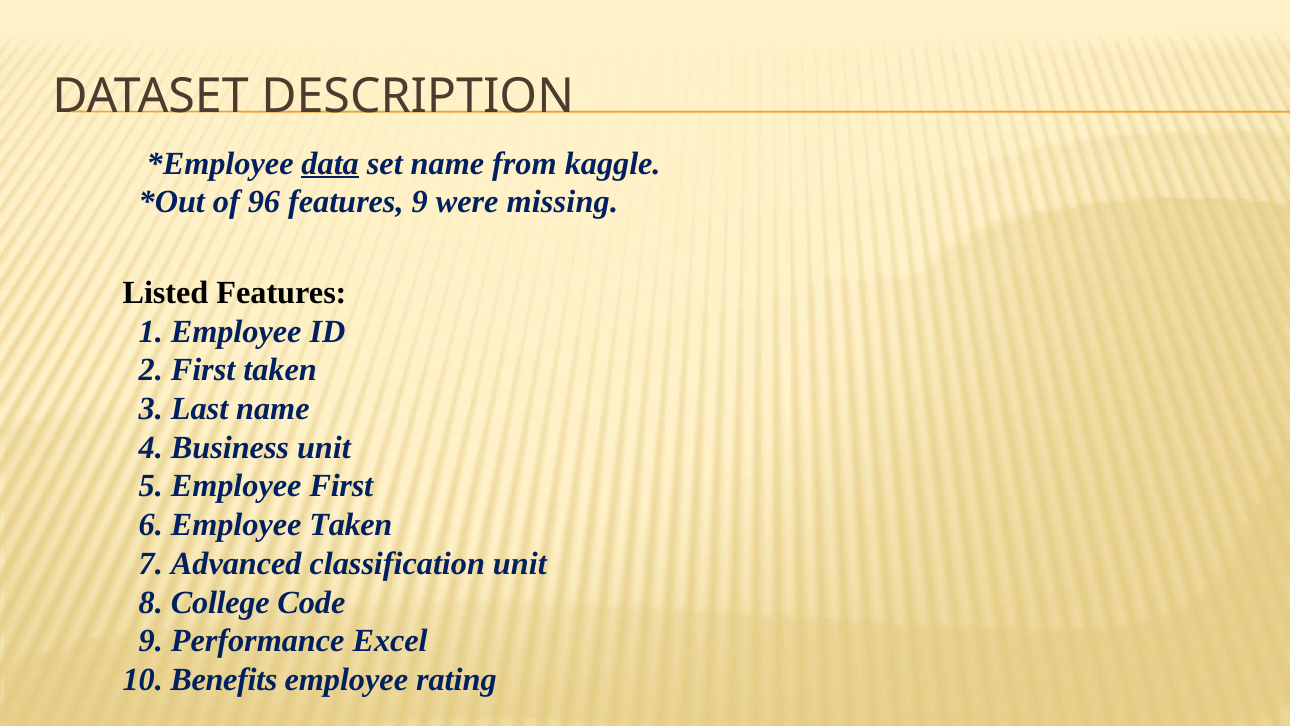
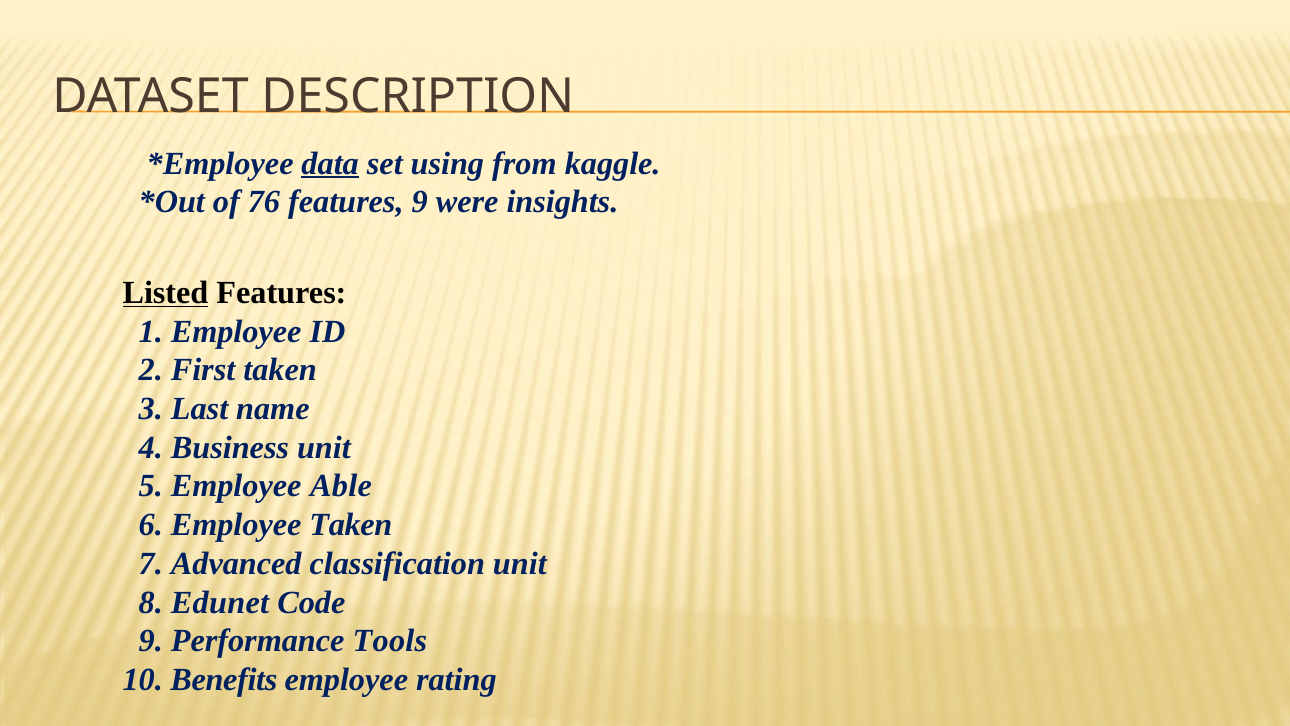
set name: name -> using
96: 96 -> 76
missing: missing -> insights
Listed underline: none -> present
Employee First: First -> Able
College: College -> Edunet
Excel: Excel -> Tools
